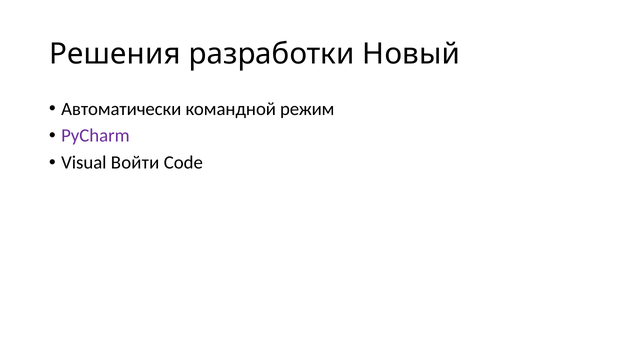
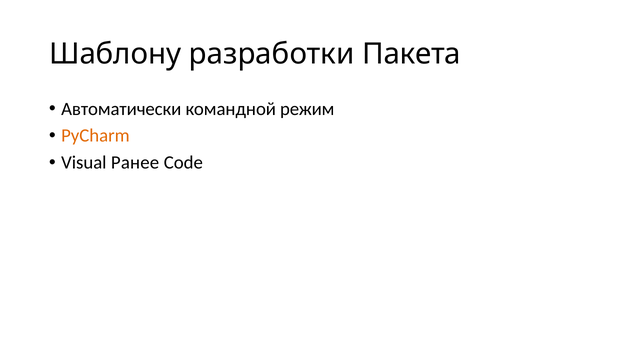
Решения: Решения -> Шаблону
Новый: Новый -> Пакета
PyCharm colour: purple -> orange
Войти: Войти -> Ранее
